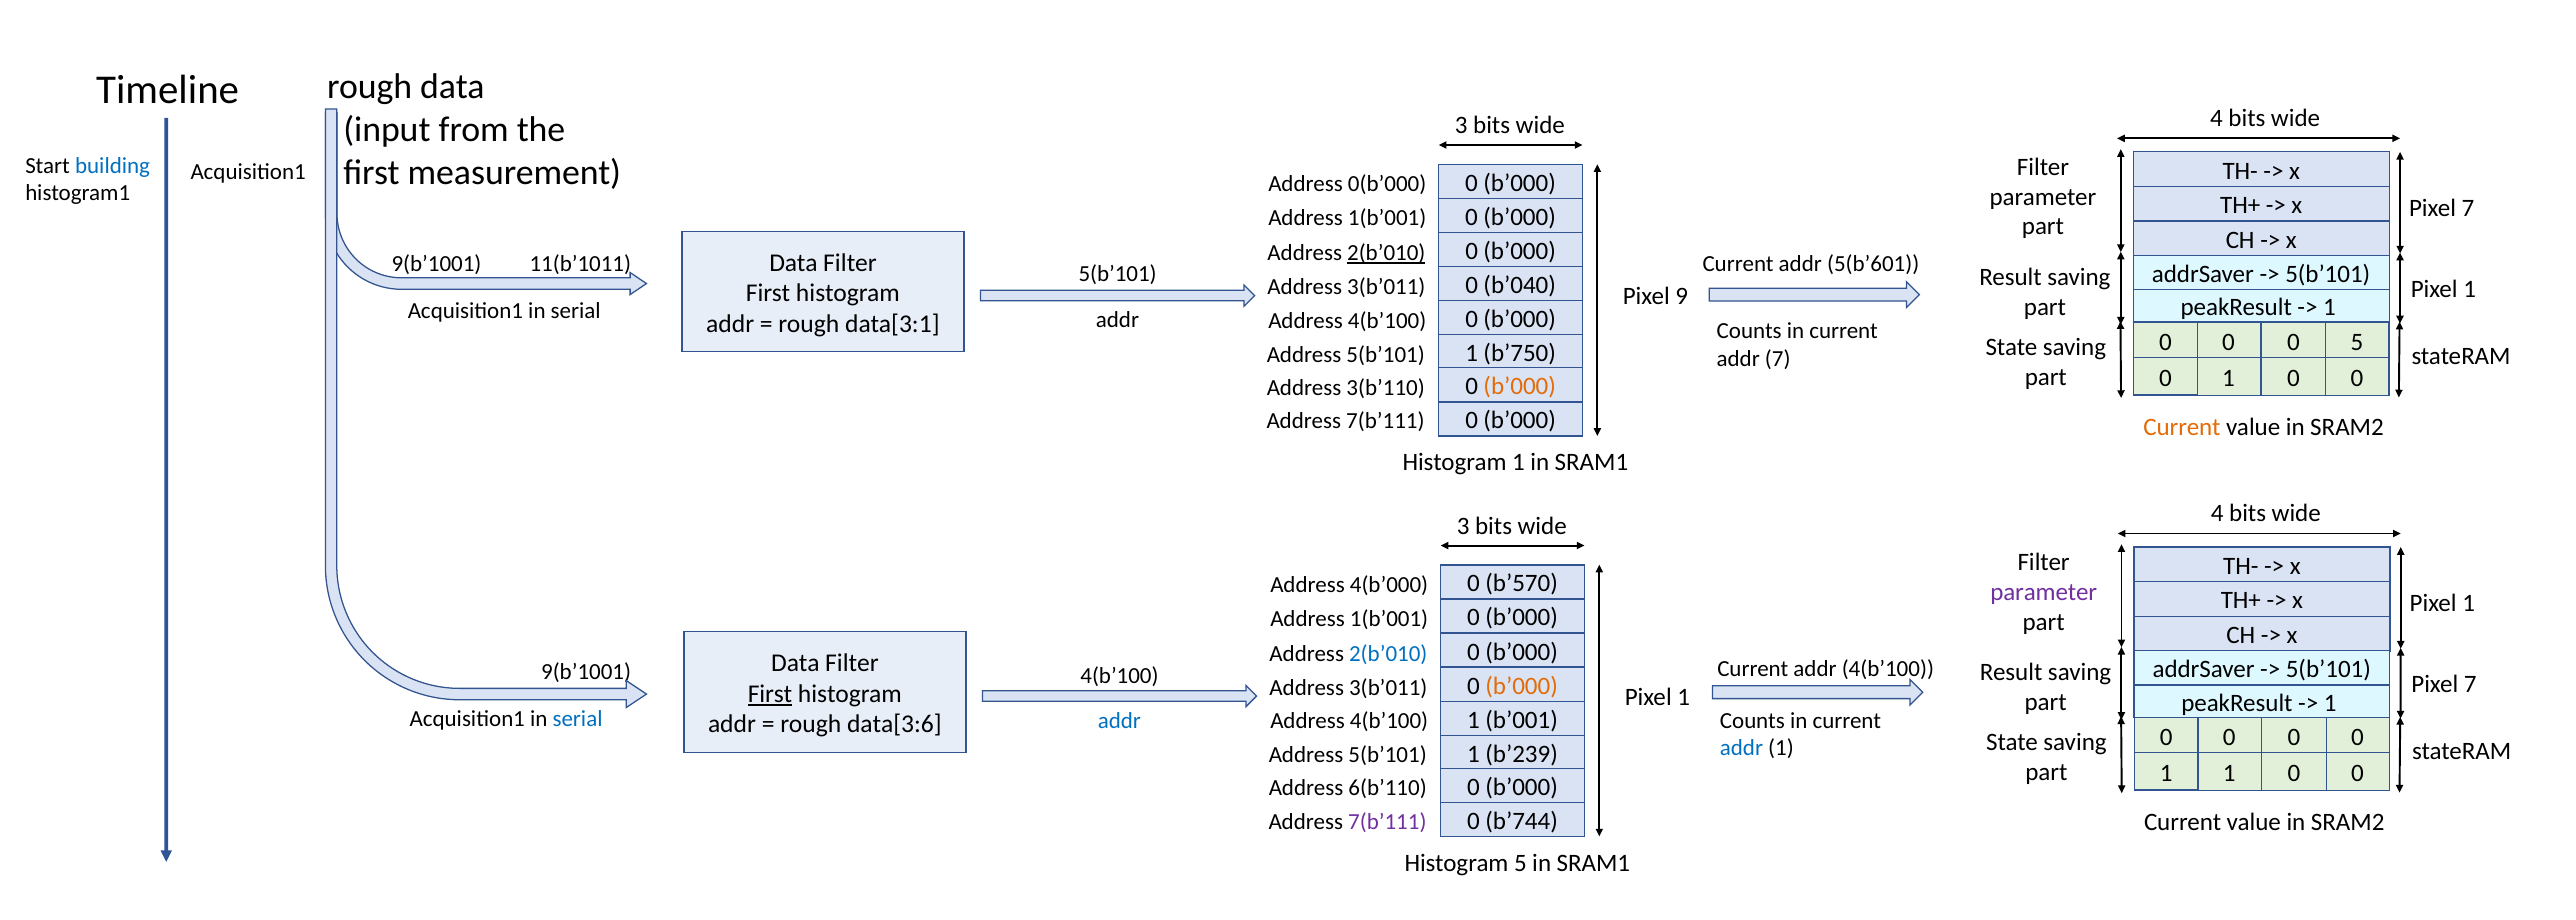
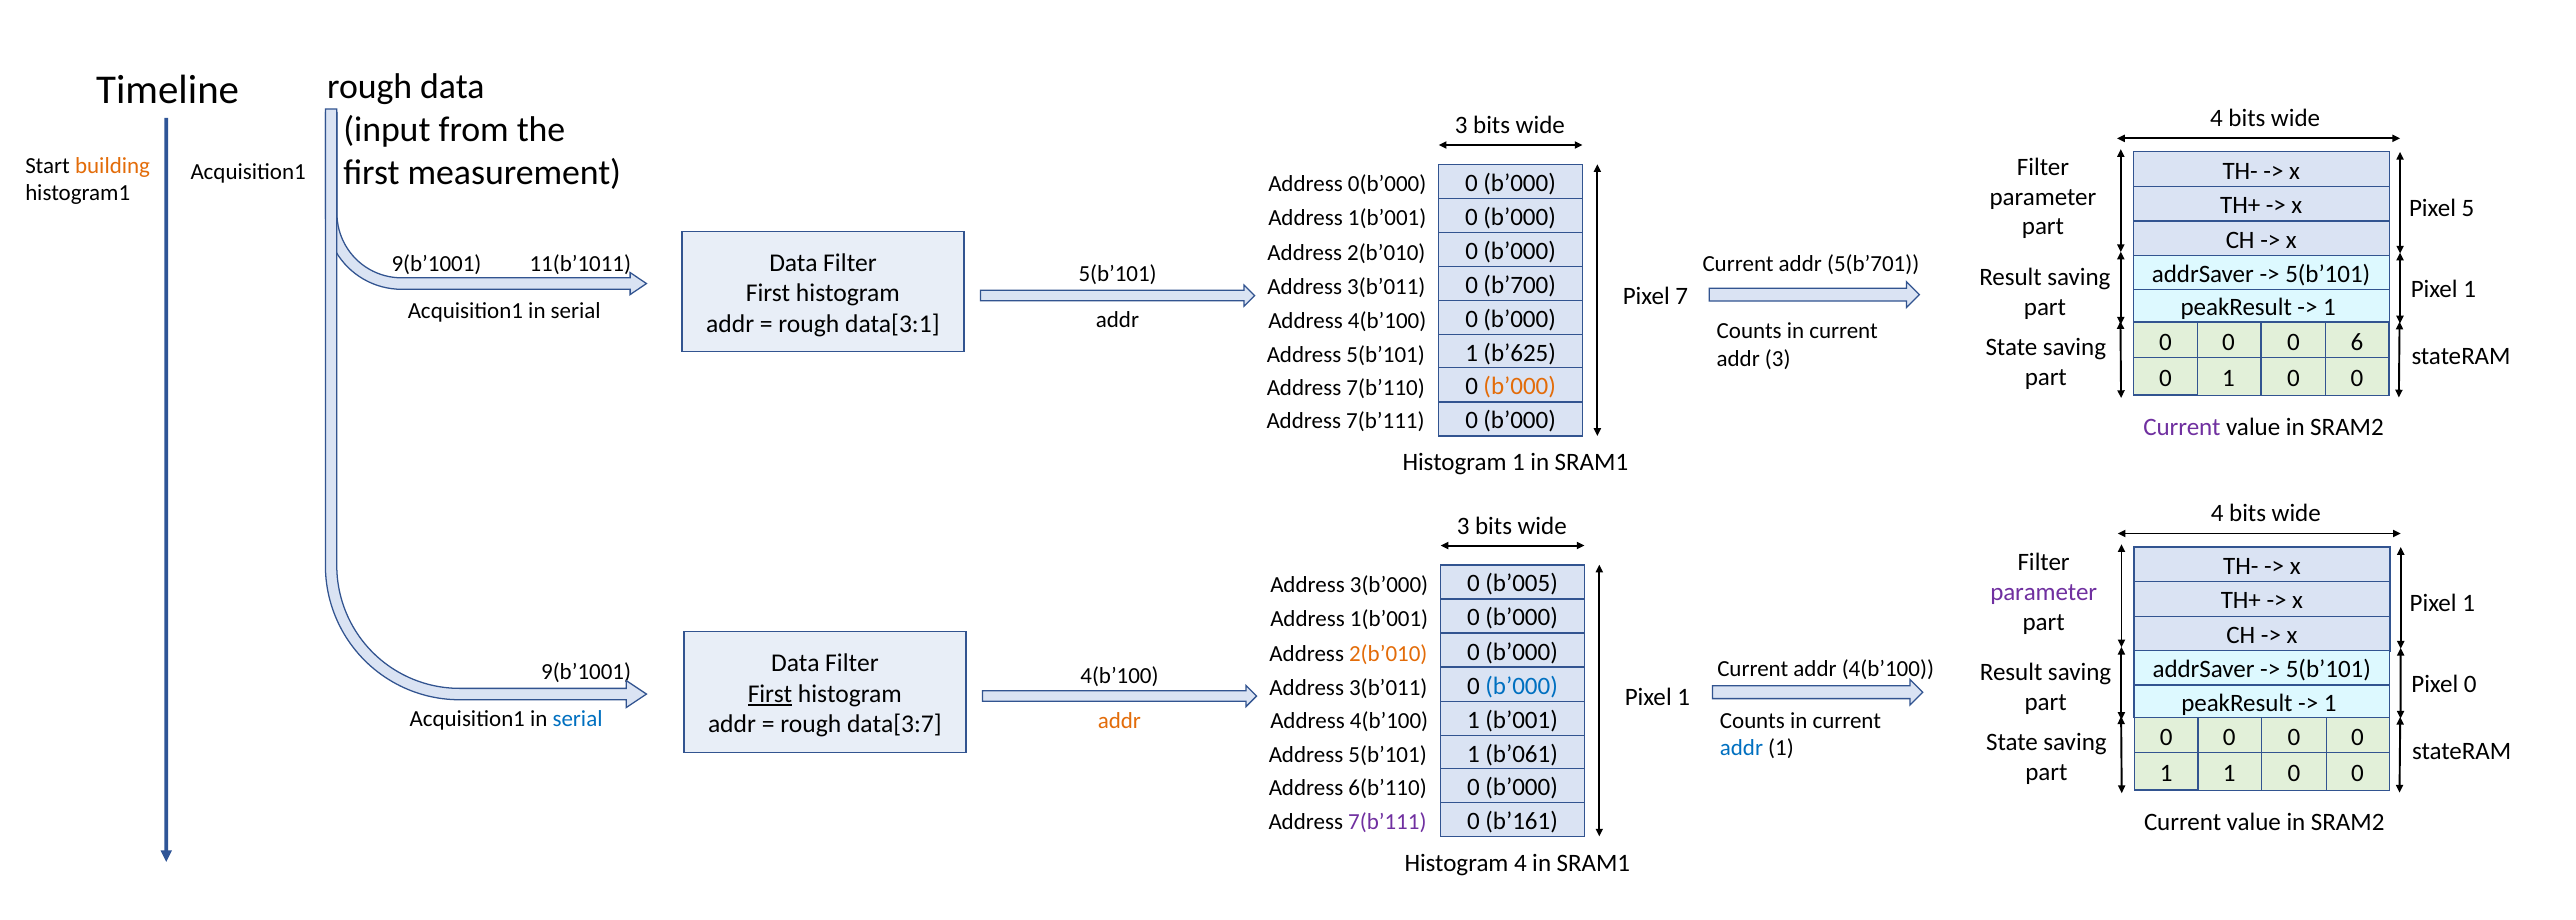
building colour: blue -> orange
7 at (2468, 208): 7 -> 5
2(b’010 at (1386, 253) underline: present -> none
5(b’601: 5(b’601 -> 5(b’701
b’040: b’040 -> b’700
9: 9 -> 7
0 5: 5 -> 6
b’750: b’750 -> b’625
addr 7: 7 -> 3
3(b’110: 3(b’110 -> 7(b’110
Current at (2182, 427) colour: orange -> purple
b’570: b’570 -> b’005
4(b’000: 4(b’000 -> 3(b’000
2(b’010 at (1388, 654) colour: blue -> orange
7 at (2470, 684): 7 -> 0
b’000 at (1522, 686) colour: orange -> blue
addr at (1119, 721) colour: blue -> orange
data[3:6: data[3:6 -> data[3:7
b’239: b’239 -> b’061
b’744: b’744 -> b’161
Histogram 5: 5 -> 4
